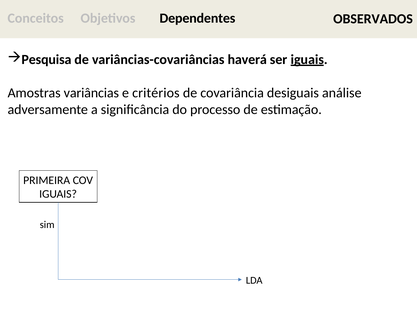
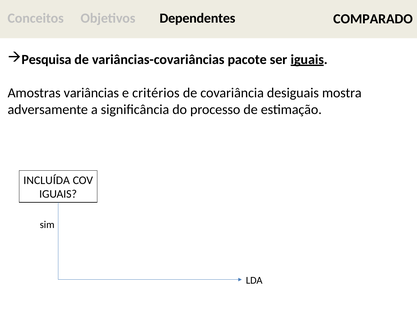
OBSERVADOS: OBSERVADOS -> COMPARADO
haverá: haverá -> pacote
análise: análise -> mostra
PRIMEIRA: PRIMEIRA -> INCLUÍDA
